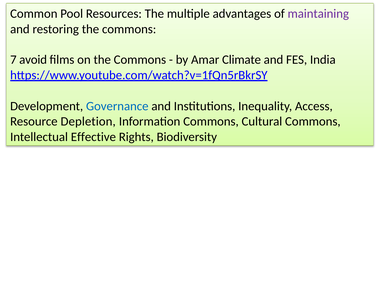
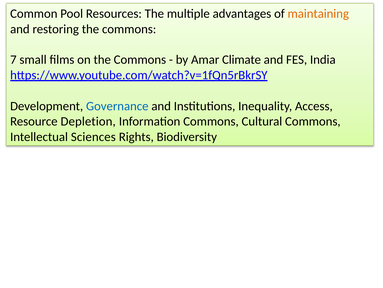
maintaining colour: purple -> orange
avoid: avoid -> small
Effective: Effective -> Sciences
